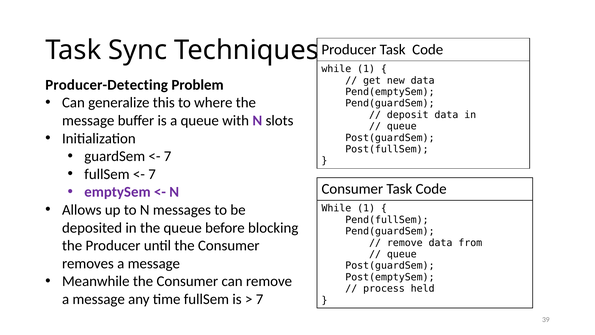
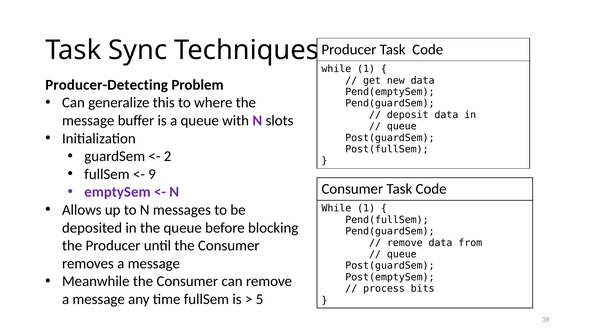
7 at (168, 156): 7 -> 2
7 at (152, 174): 7 -> 9
held: held -> bits
7 at (260, 299): 7 -> 5
